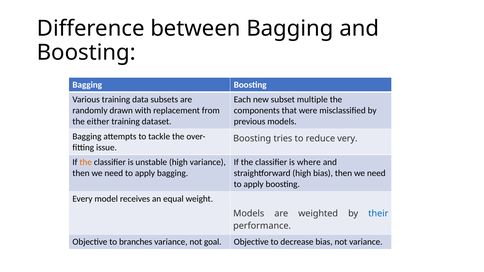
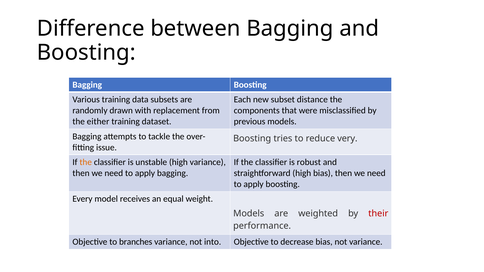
multiple: multiple -> distance
where: where -> robust
their colour: blue -> red
goal: goal -> into
